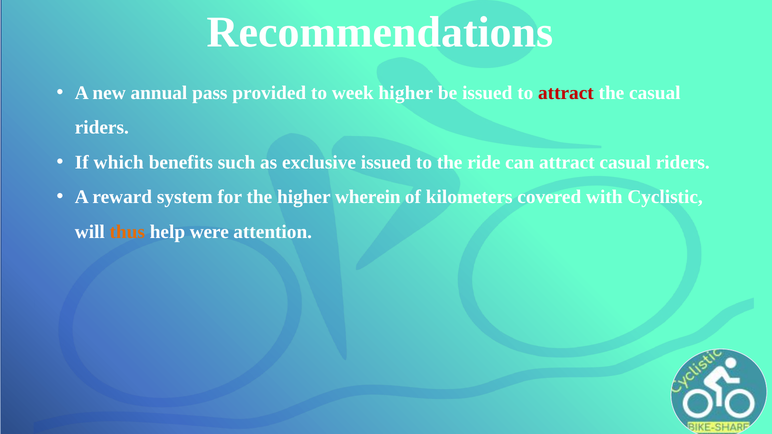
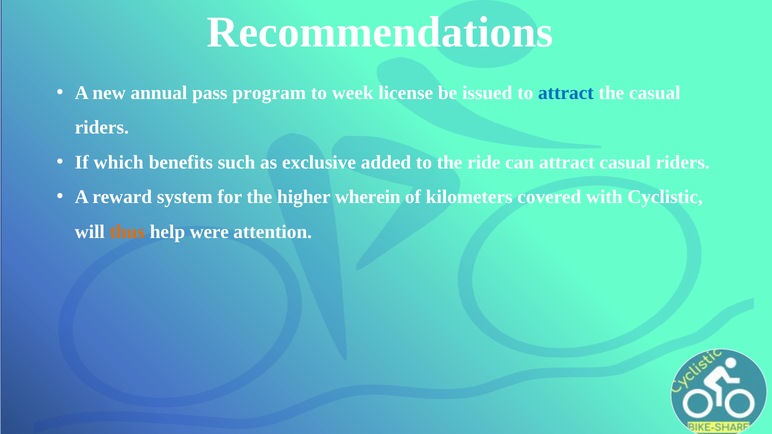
provided: provided -> program
week higher: higher -> license
attract at (566, 93) colour: red -> blue
exclusive issued: issued -> added
